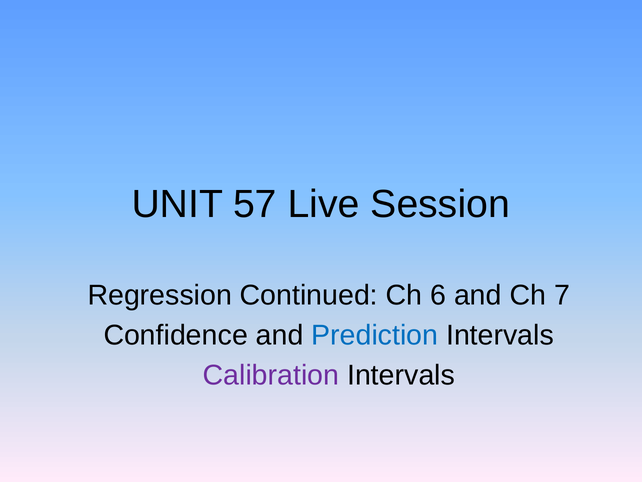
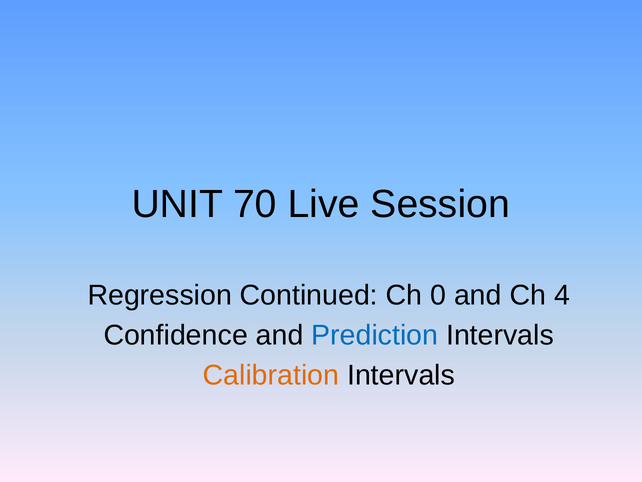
57: 57 -> 70
6: 6 -> 0
7: 7 -> 4
Calibration colour: purple -> orange
